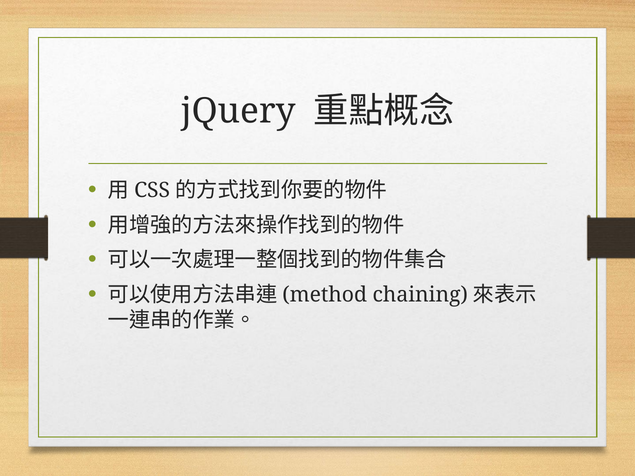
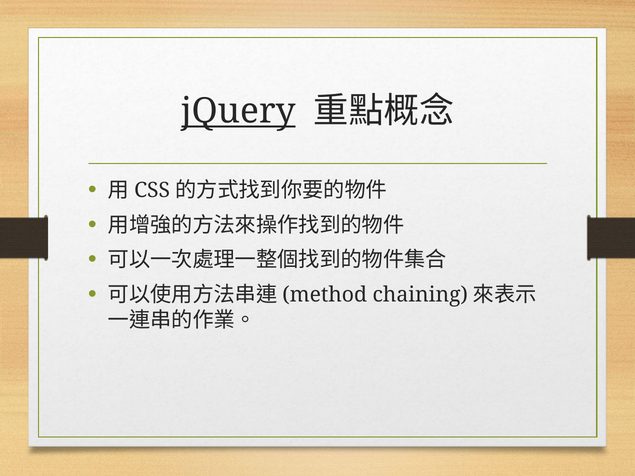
jQuery underline: none -> present
